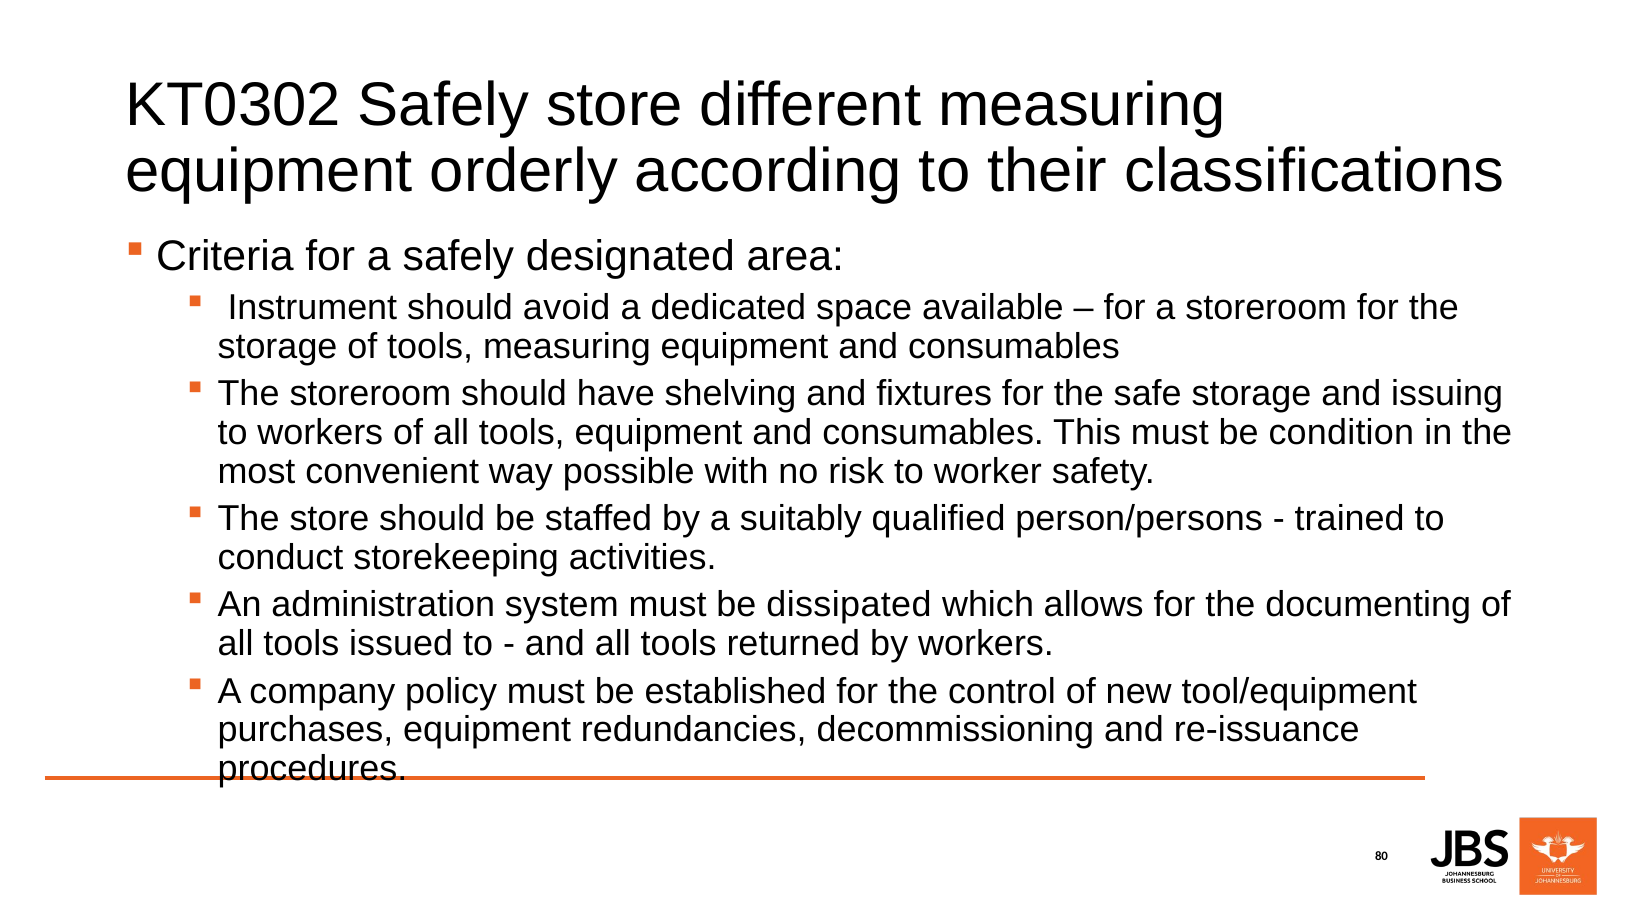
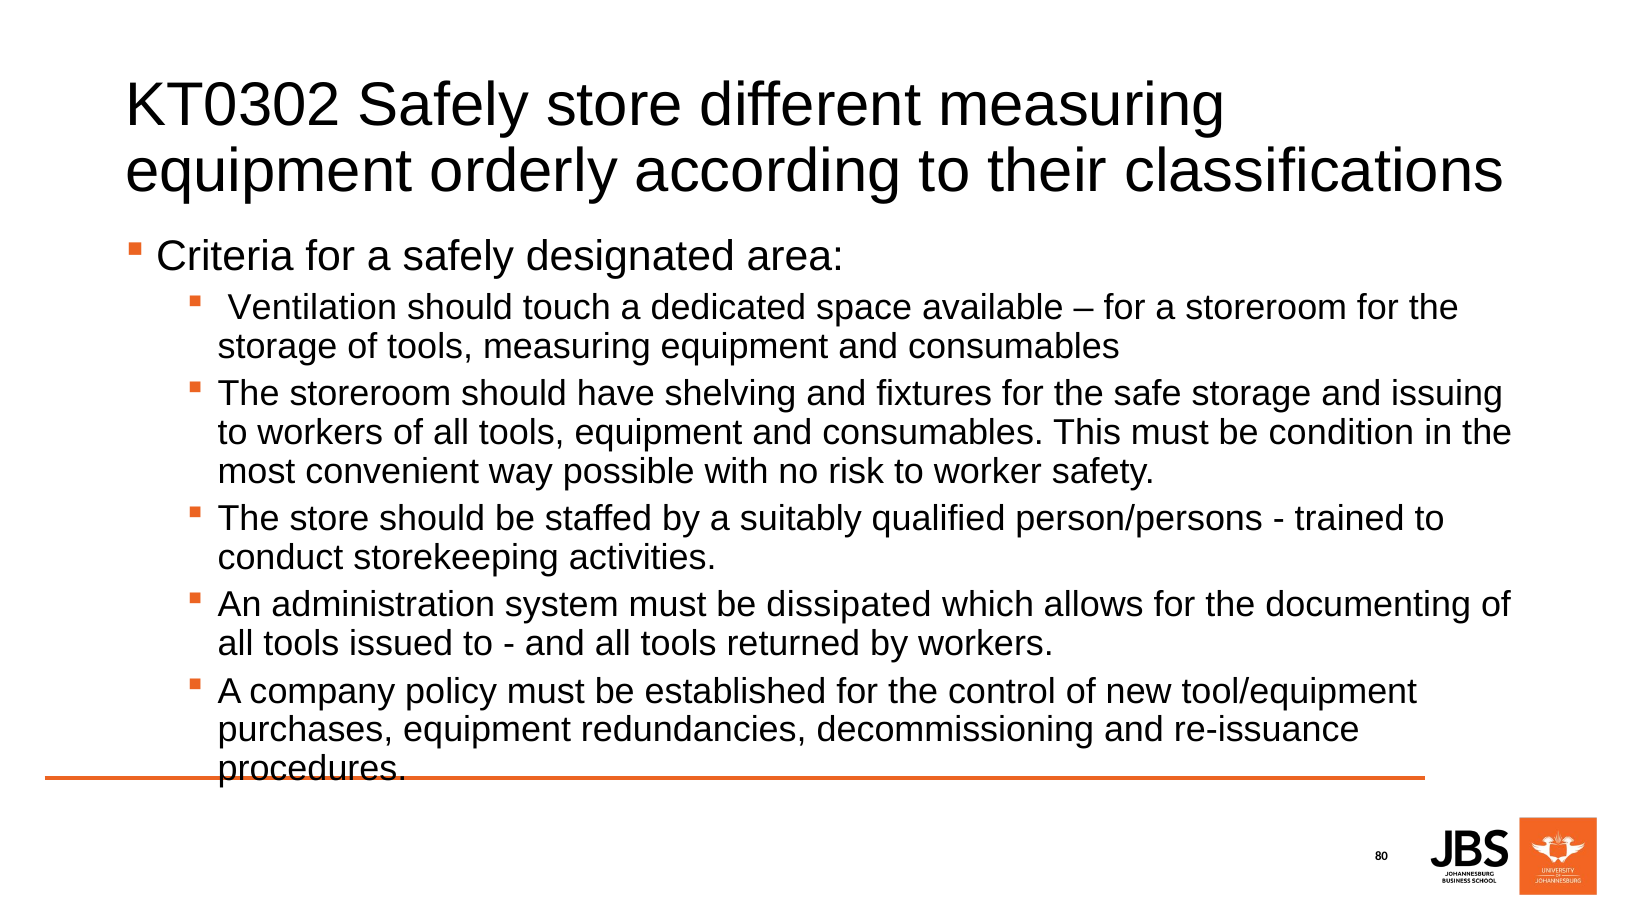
Instrument: Instrument -> Ventilation
avoid: avoid -> touch
